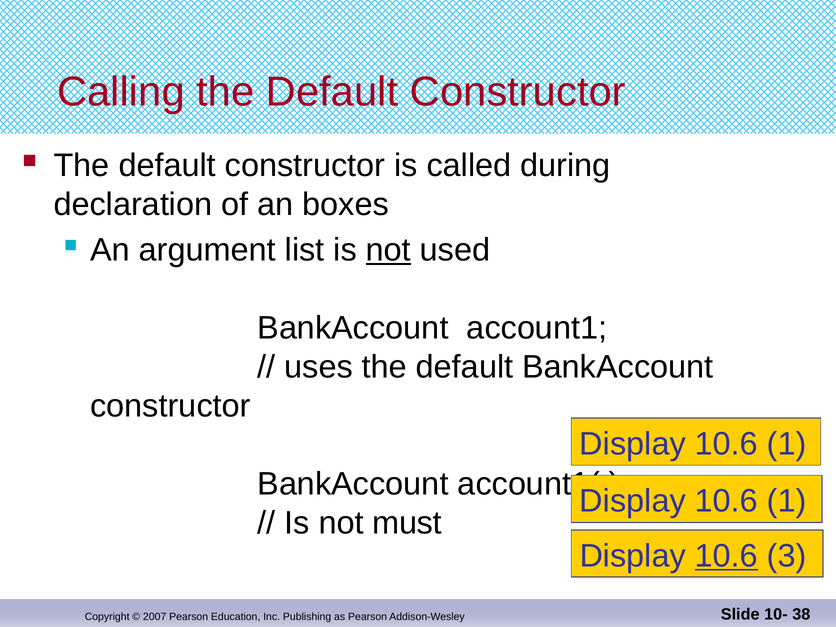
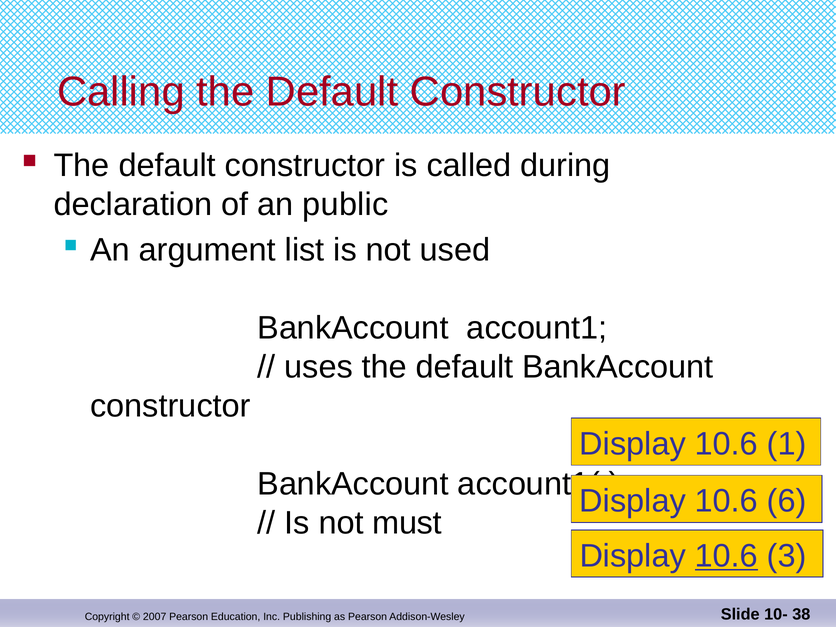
boxes: boxes -> public
not at (388, 250) underline: present -> none
1 at (787, 501): 1 -> 6
